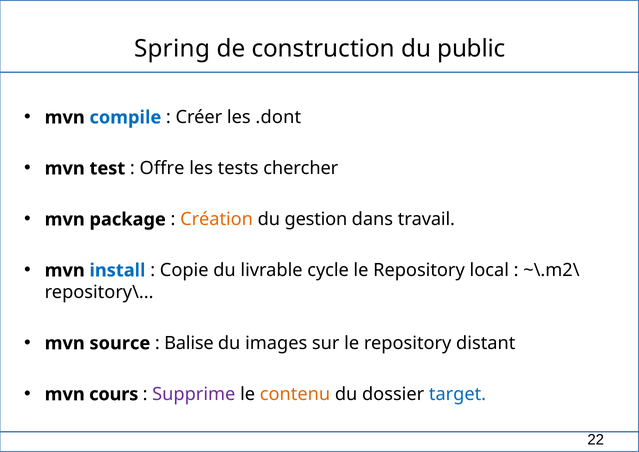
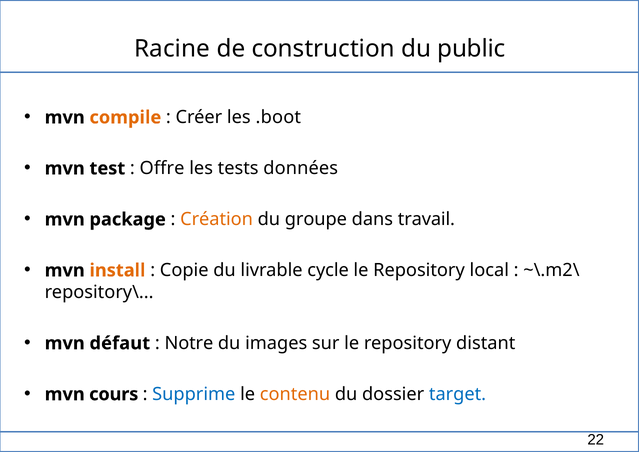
Spring at (172, 49): Spring -> Racine
compile colour: blue -> orange
.dont: .dont -> .boot
chercher: chercher -> données
gestion: gestion -> groupe
install colour: blue -> orange
source: source -> défaut
Balise: Balise -> Notre
Supprime colour: purple -> blue
